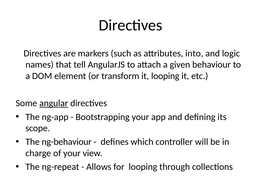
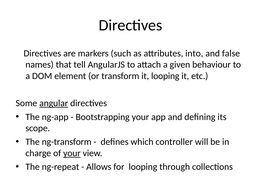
logic: logic -> false
ng-behaviour: ng-behaviour -> ng-transform
your at (72, 153) underline: none -> present
